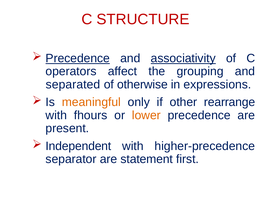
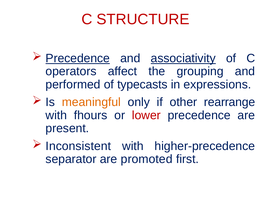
separated: separated -> performed
otherwise: otherwise -> typecasts
lower colour: orange -> red
Independent: Independent -> Inconsistent
statement: statement -> promoted
